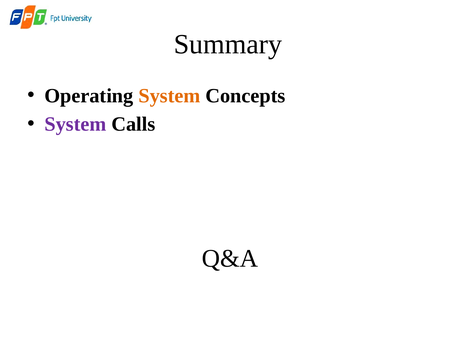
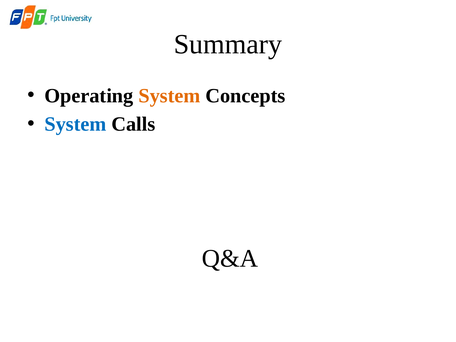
System at (75, 124) colour: purple -> blue
